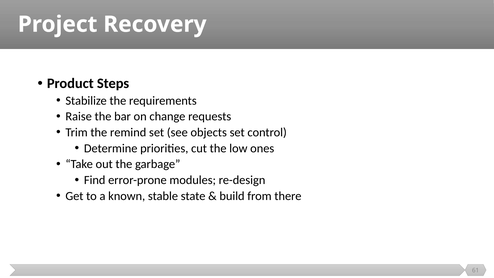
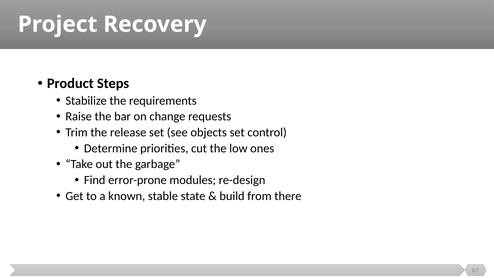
remind: remind -> release
